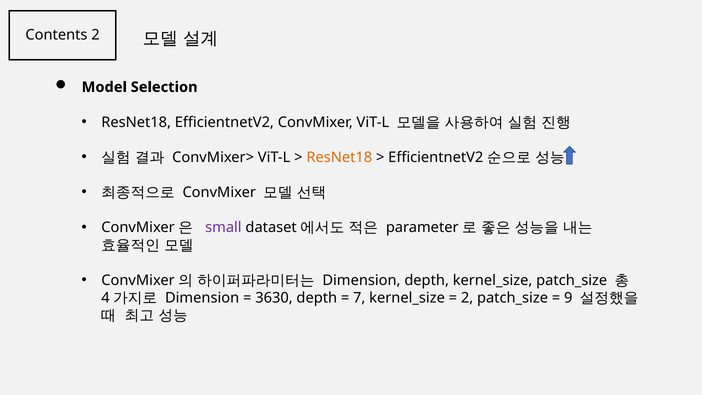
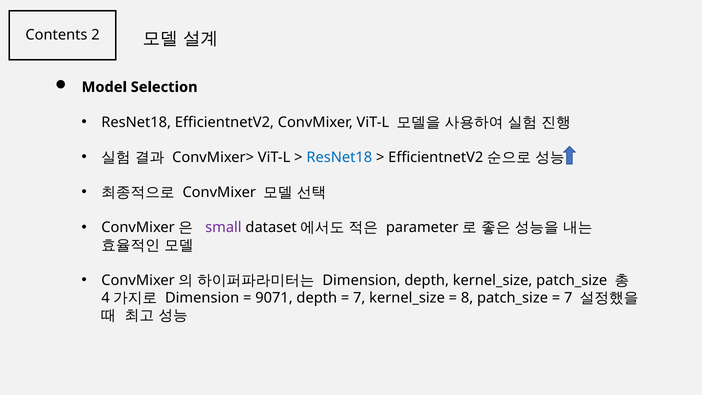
ResNet18 at (339, 157) colour: orange -> blue
3630: 3630 -> 9071
2 at (467, 298): 2 -> 8
9 at (568, 298): 9 -> 7
